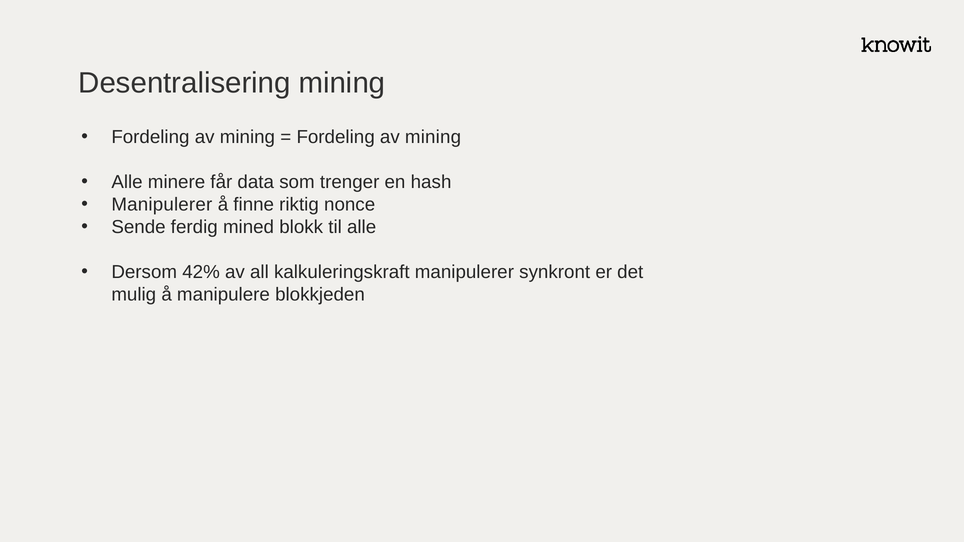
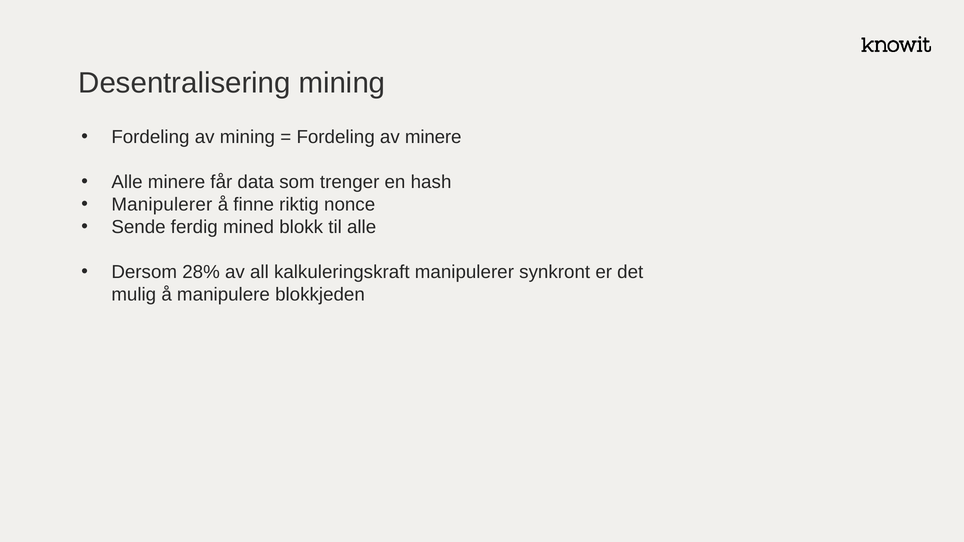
mining at (433, 137): mining -> minere
42%: 42% -> 28%
